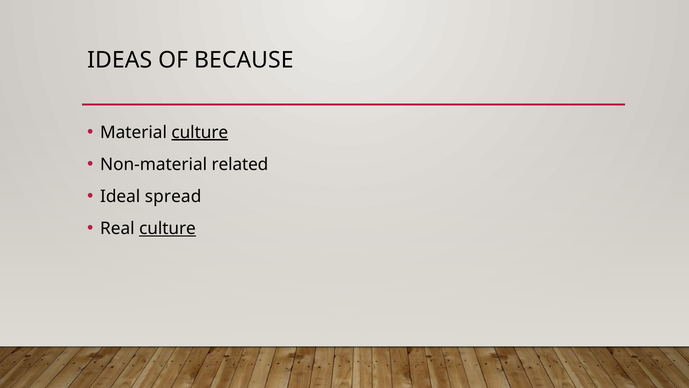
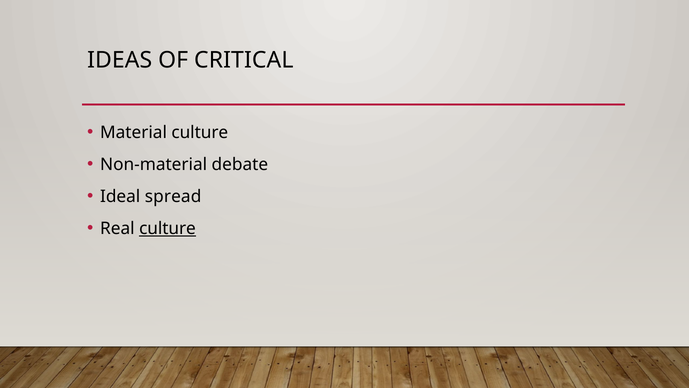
BECAUSE: BECAUSE -> CRITICAL
culture at (200, 132) underline: present -> none
related: related -> debate
